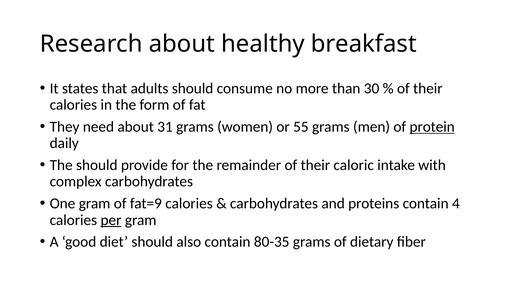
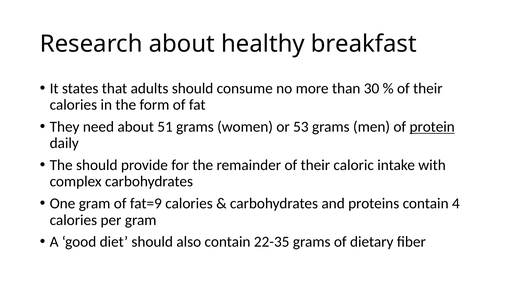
31: 31 -> 51
55: 55 -> 53
per underline: present -> none
80-35: 80-35 -> 22-35
